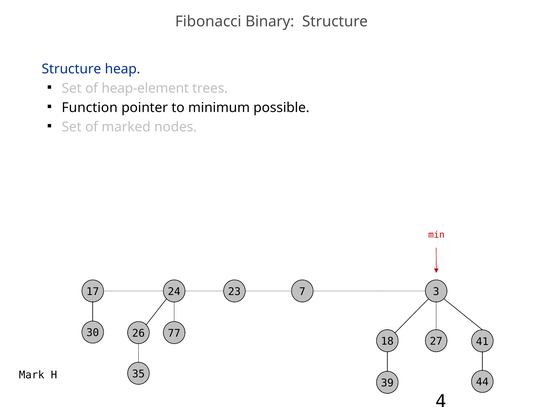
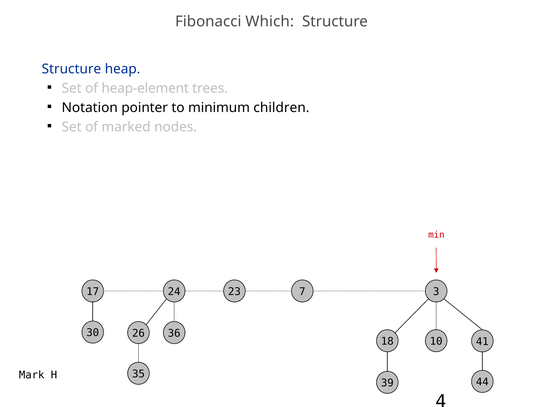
Binary: Binary -> Which
Function: Function -> Notation
possible: possible -> children
77: 77 -> 36
27: 27 -> 10
